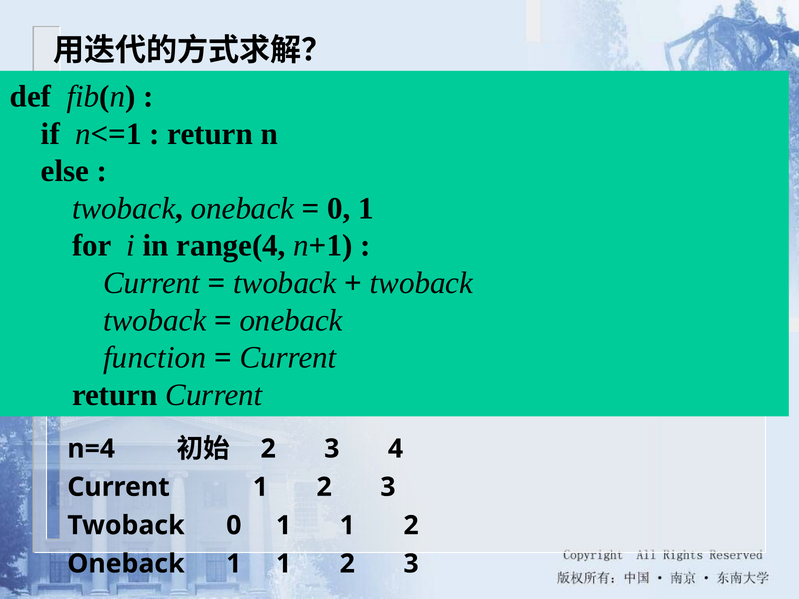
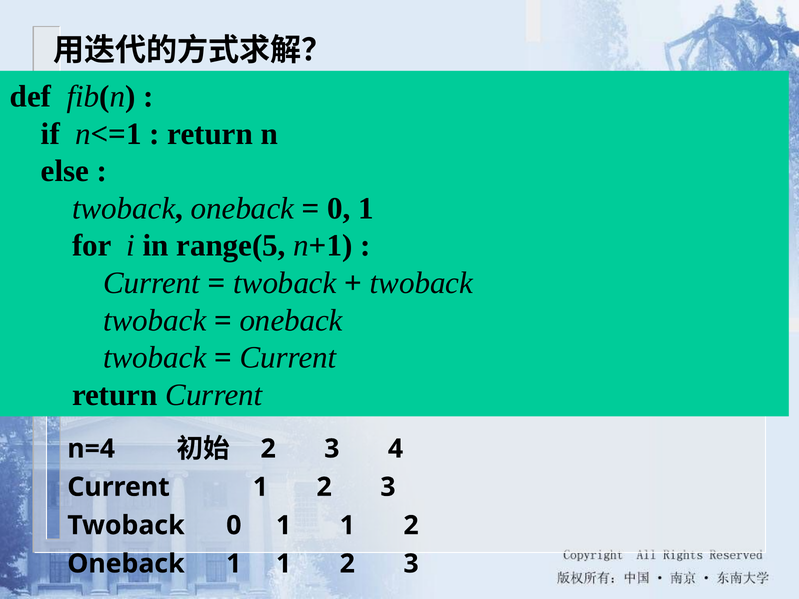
range(4: range(4 -> range(5
function at (155, 358): function -> twoback
